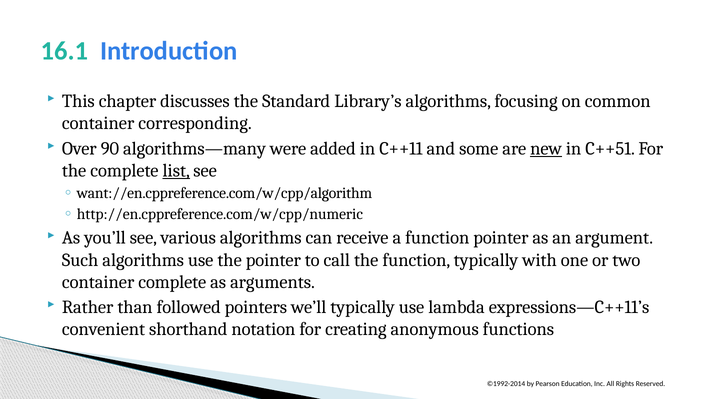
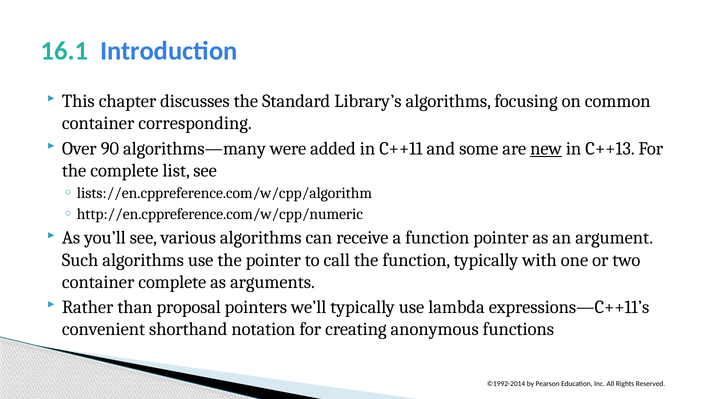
C++51: C++51 -> C++13
list underline: present -> none
want://en.cppreference.com/w/cpp/algorithm: want://en.cppreference.com/w/cpp/algorithm -> lists://en.cppreference.com/w/cpp/algorithm
followed: followed -> proposal
